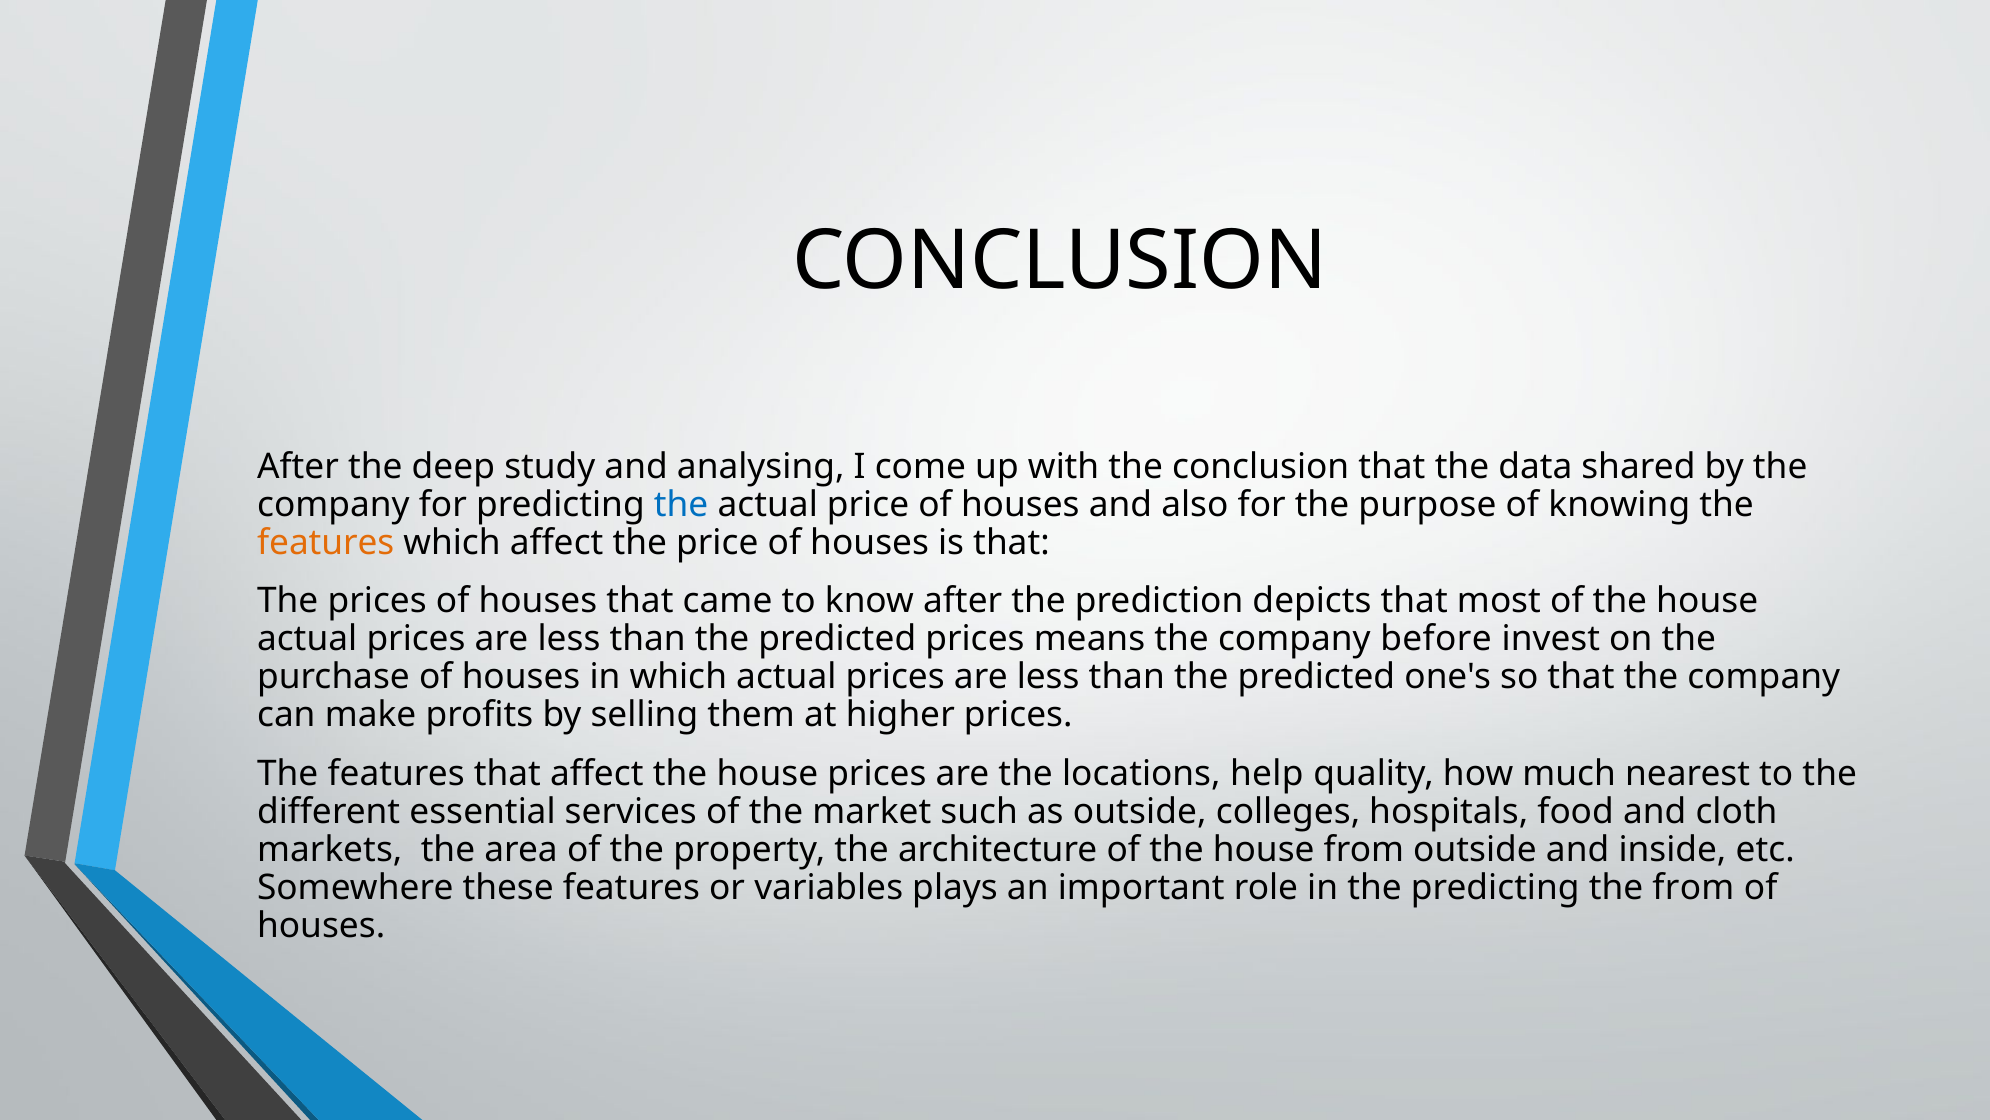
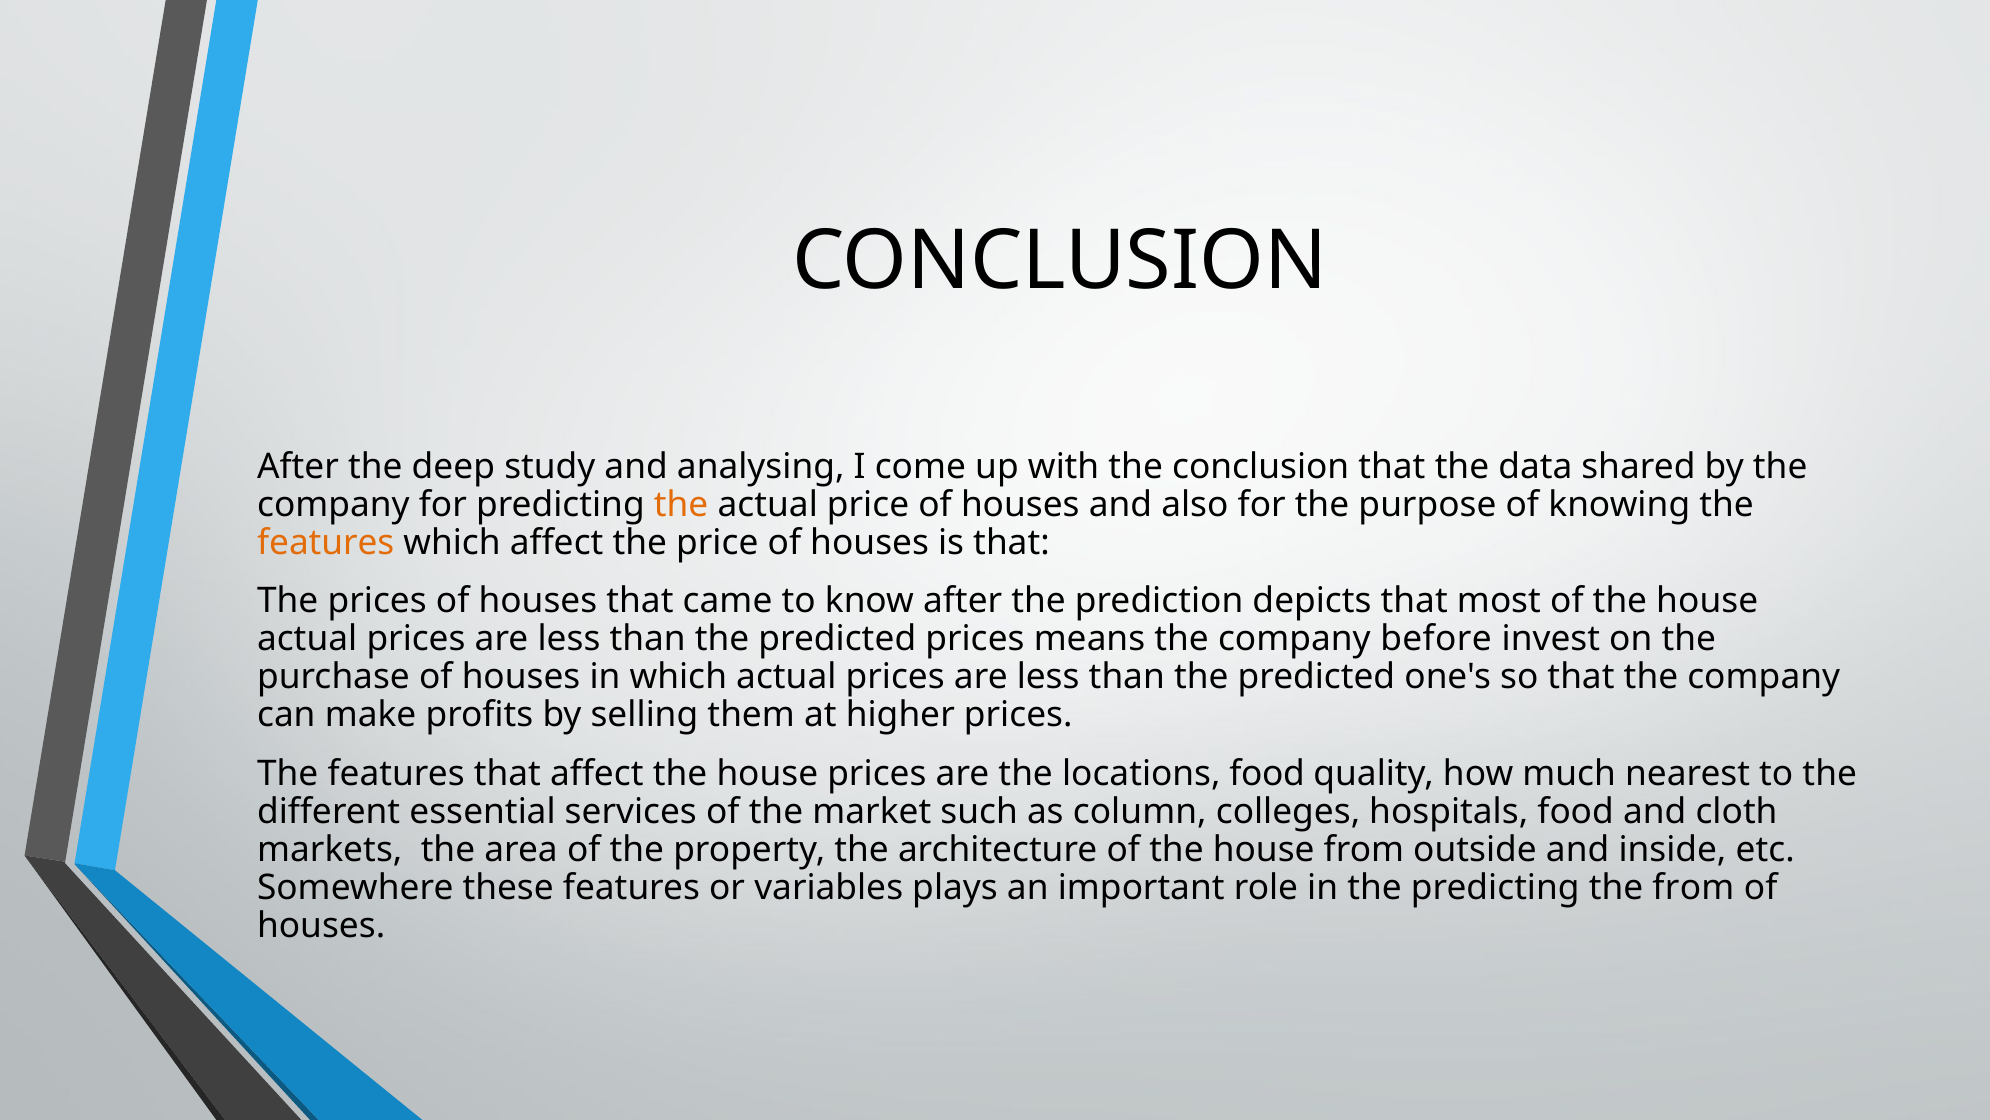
the at (681, 504) colour: blue -> orange
locations help: help -> food
as outside: outside -> column
